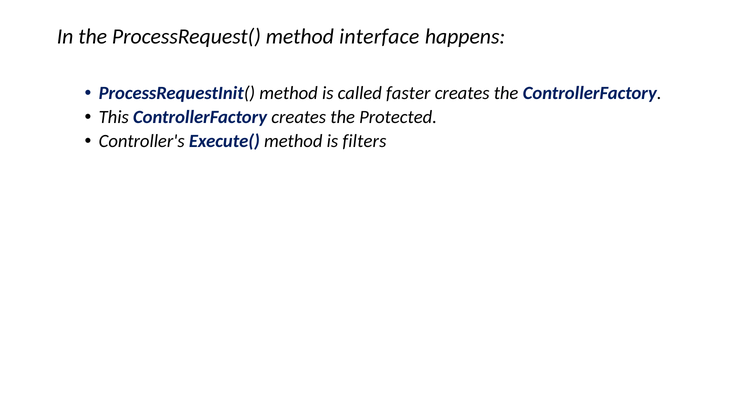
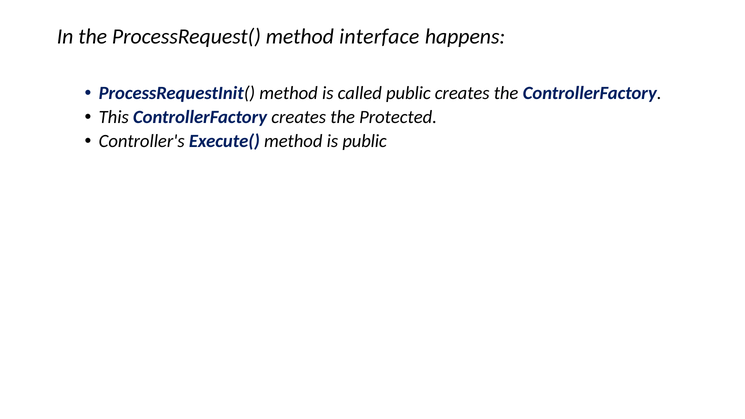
called faster: faster -> public
is filters: filters -> public
